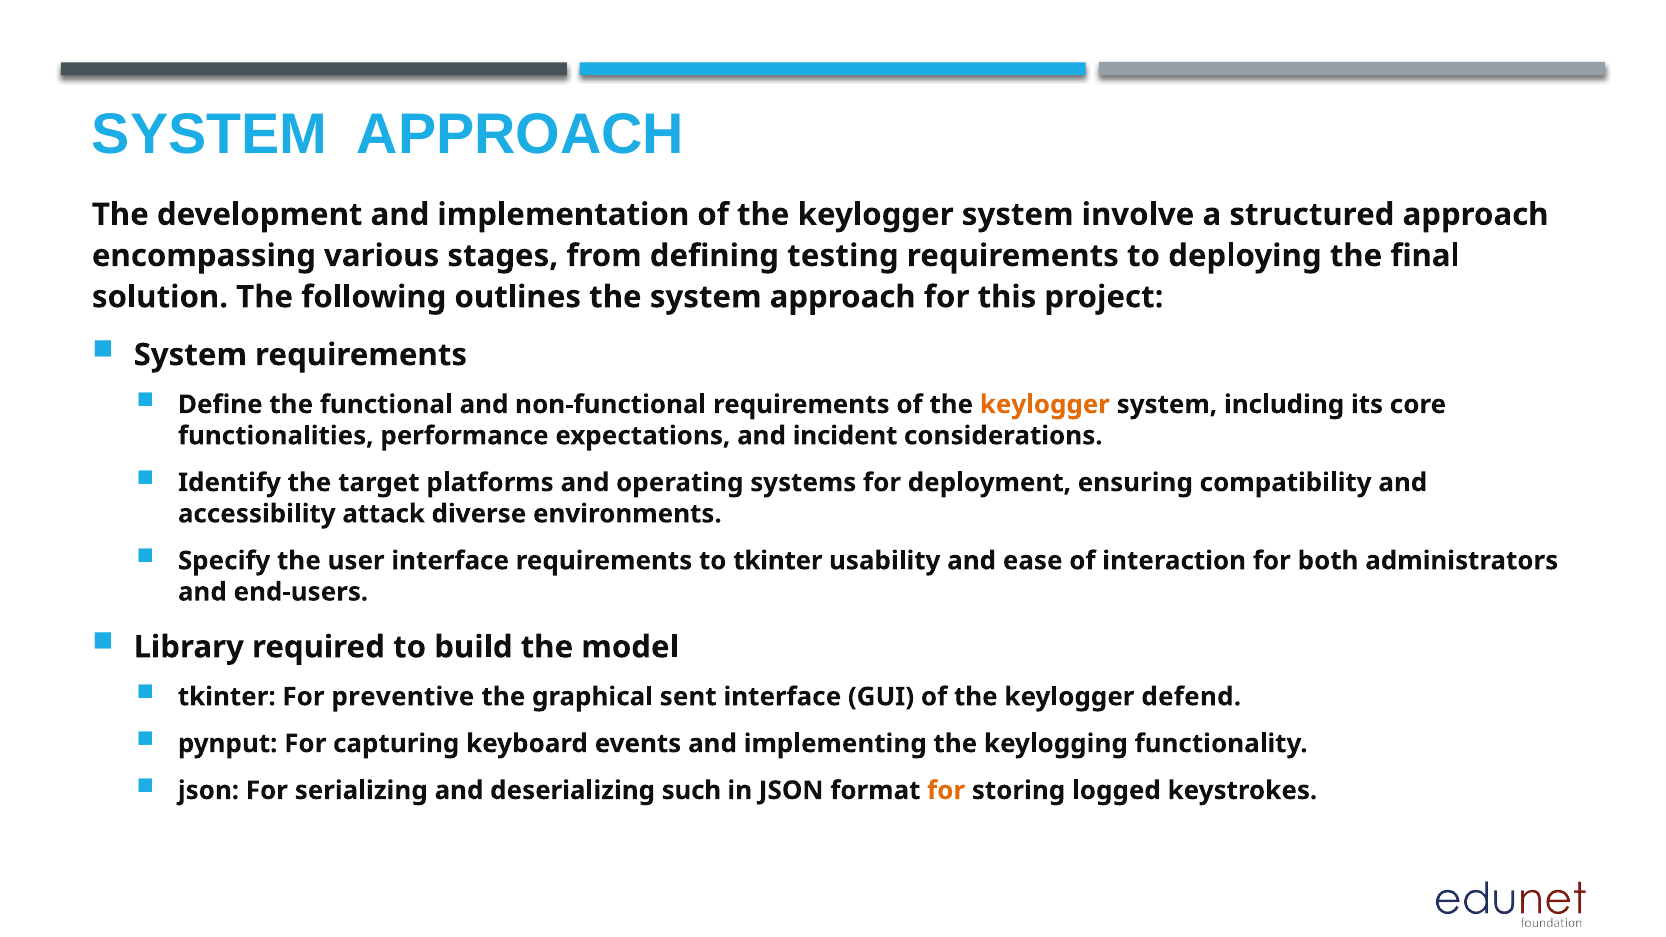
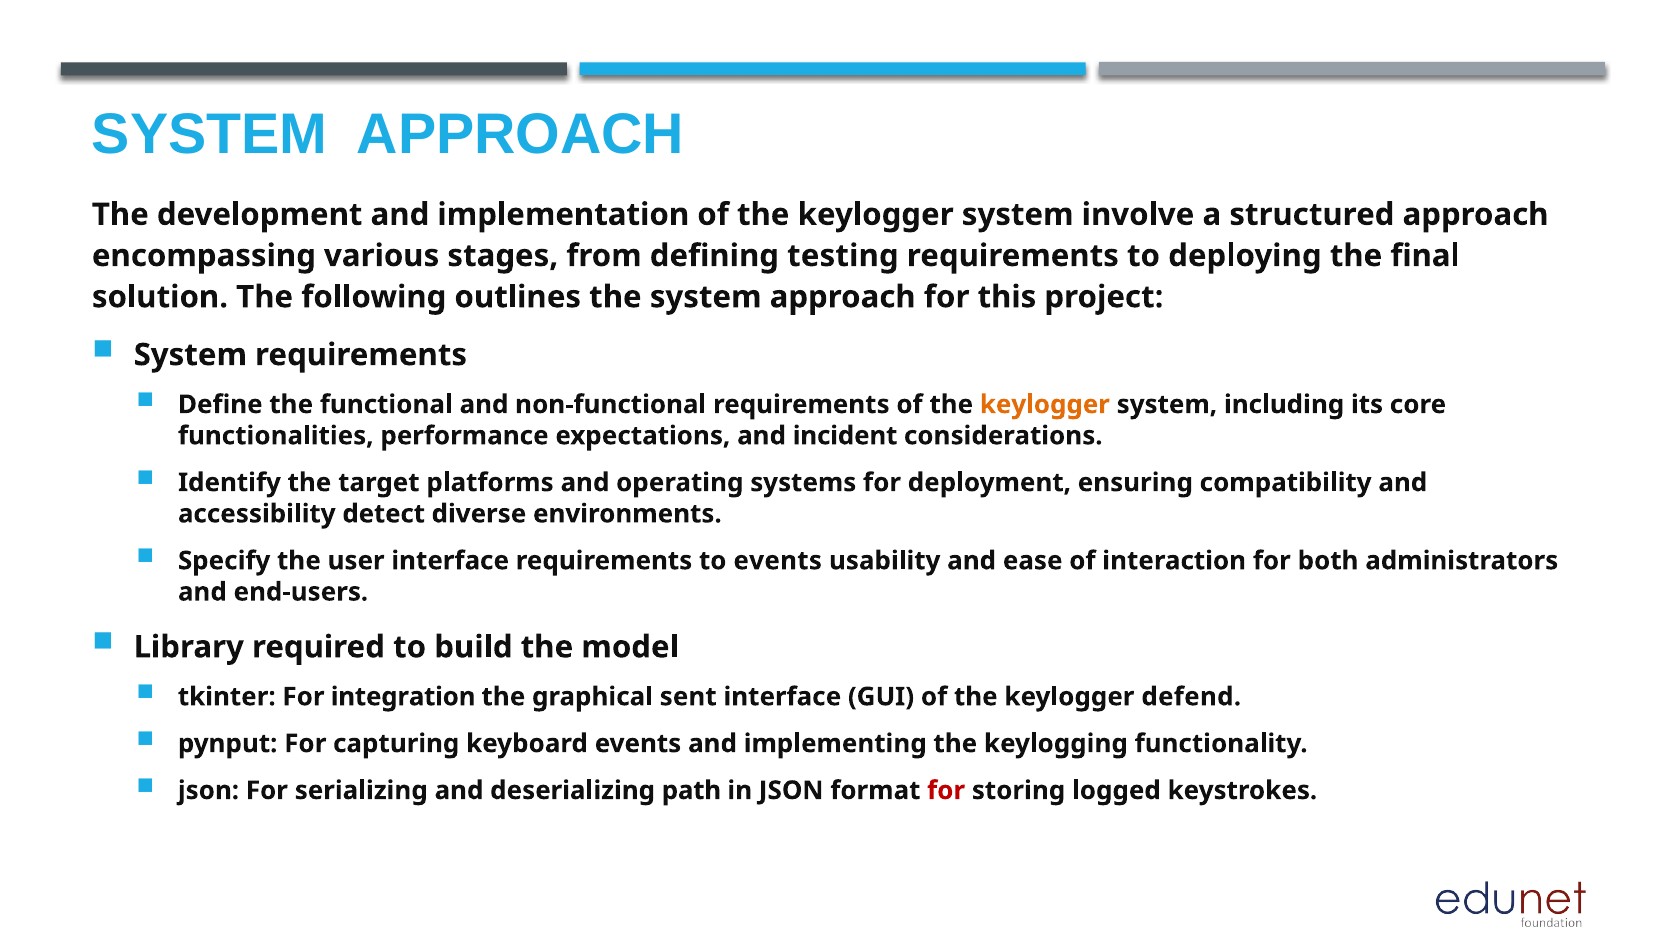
attack: attack -> detect
to tkinter: tkinter -> events
preventive: preventive -> integration
such: such -> path
for at (946, 791) colour: orange -> red
